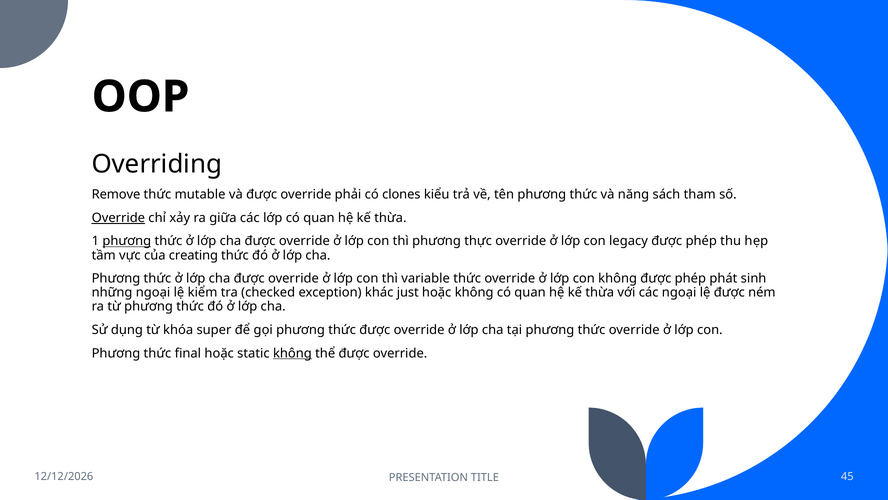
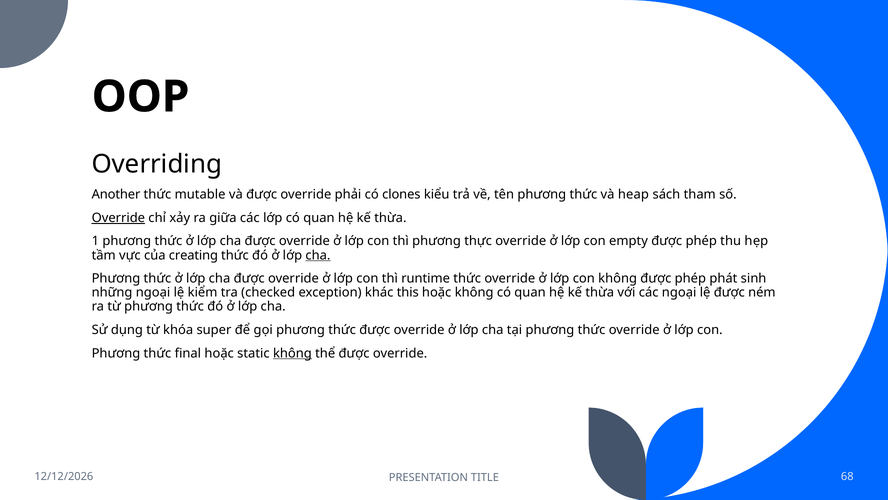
Remove: Remove -> Another
năng: năng -> heap
phương at (127, 241) underline: present -> none
legacy: legacy -> empty
cha at (318, 255) underline: none -> present
variable: variable -> runtime
just: just -> this
45: 45 -> 68
